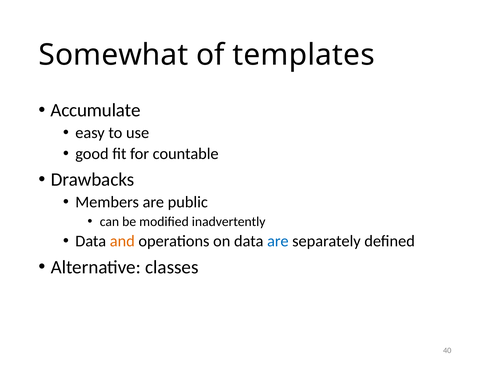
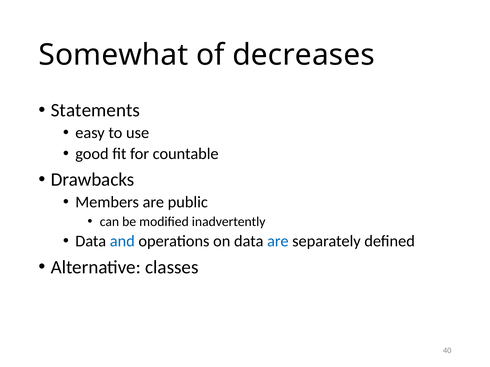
templates: templates -> decreases
Accumulate: Accumulate -> Statements
and colour: orange -> blue
